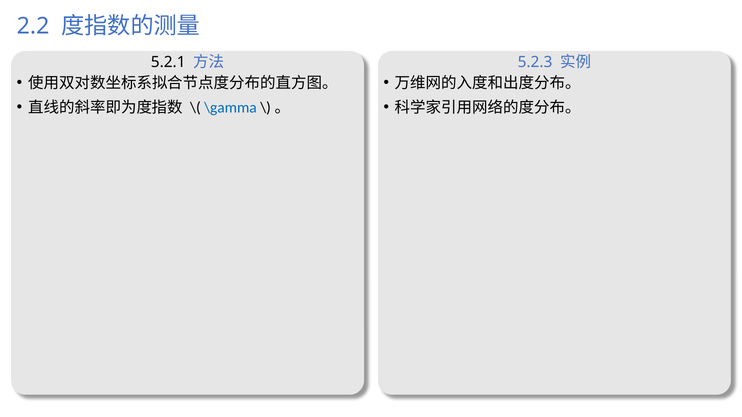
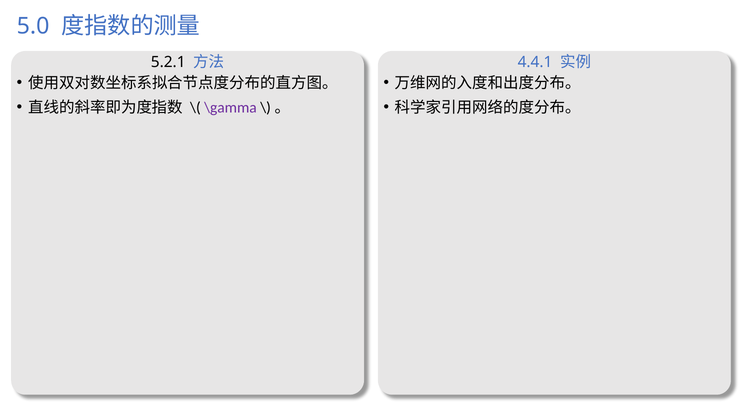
2.2: 2.2 -> 5.0
5.2.3: 5.2.3 -> 4.4.1
\gamma colour: blue -> purple
